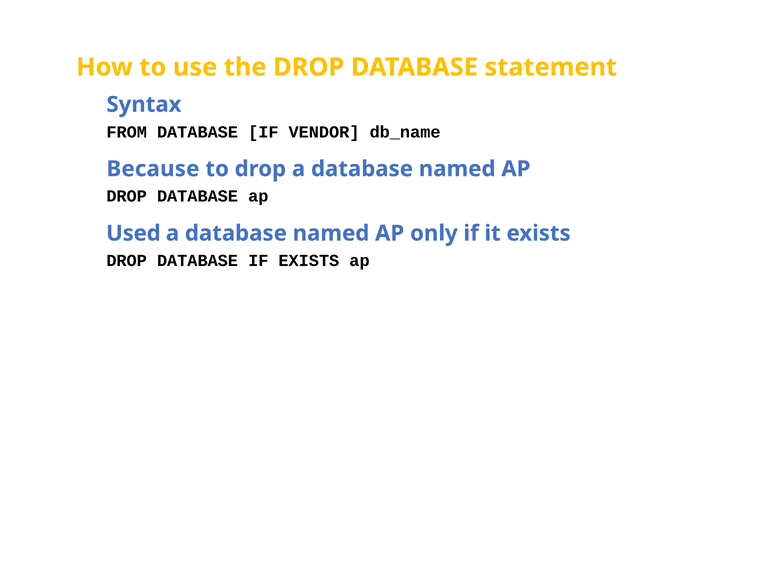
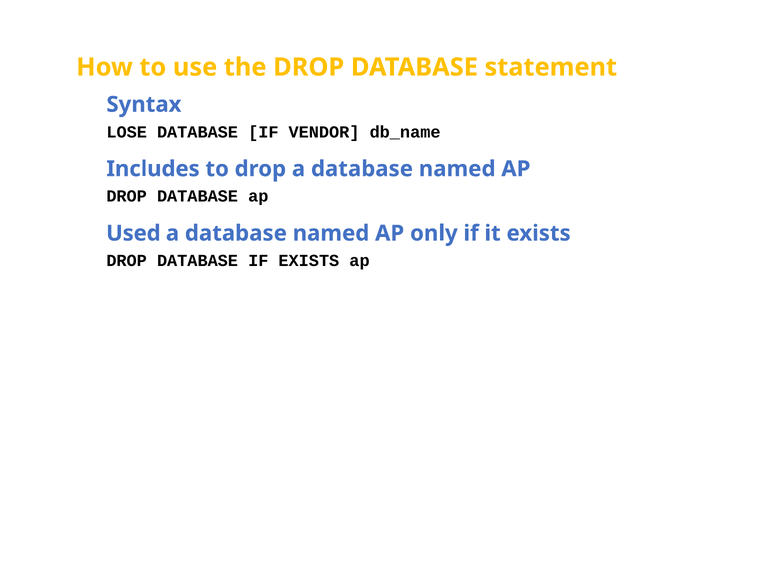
FROM: FROM -> LOSE
Because: Because -> Includes
